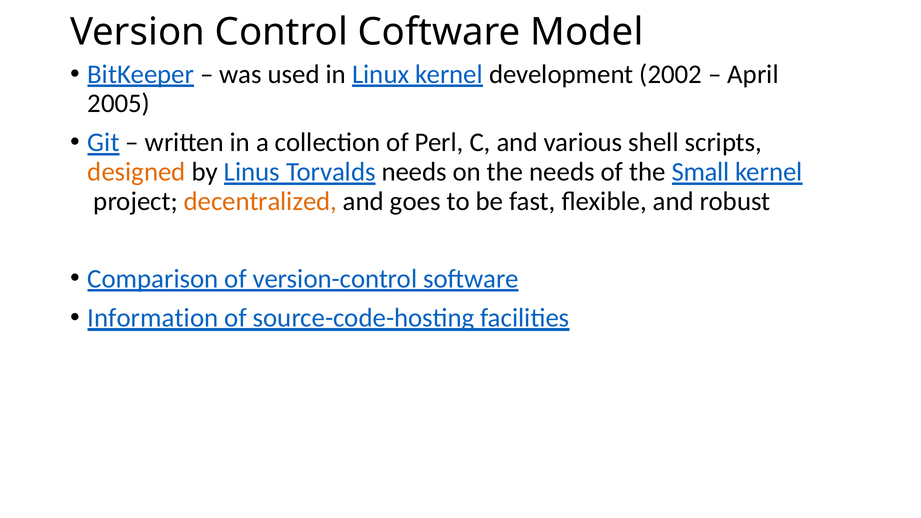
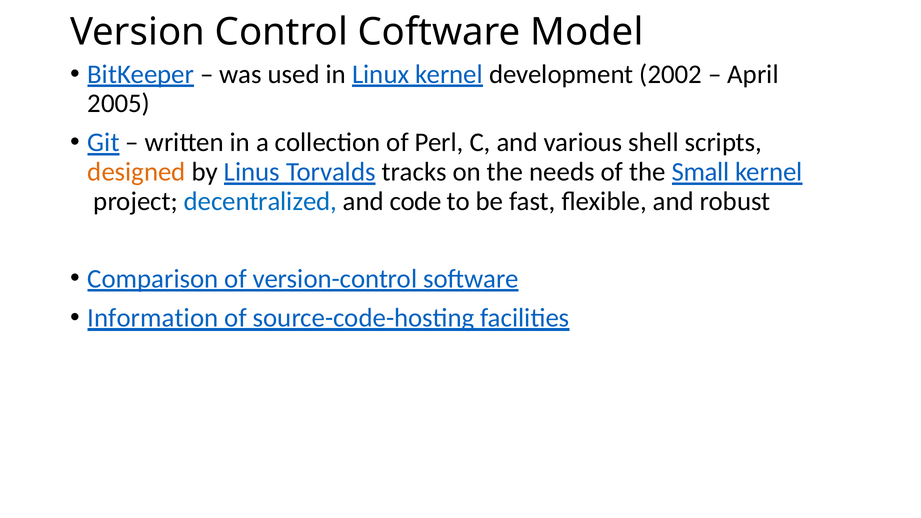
Torvalds needs: needs -> tracks
decentralized colour: orange -> blue
goes: goes -> code
